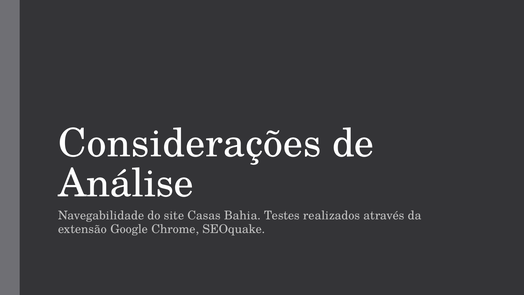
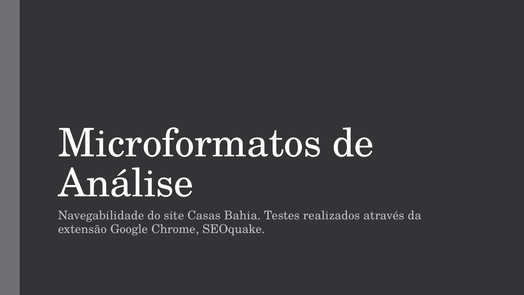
Considerações: Considerações -> Microformatos
